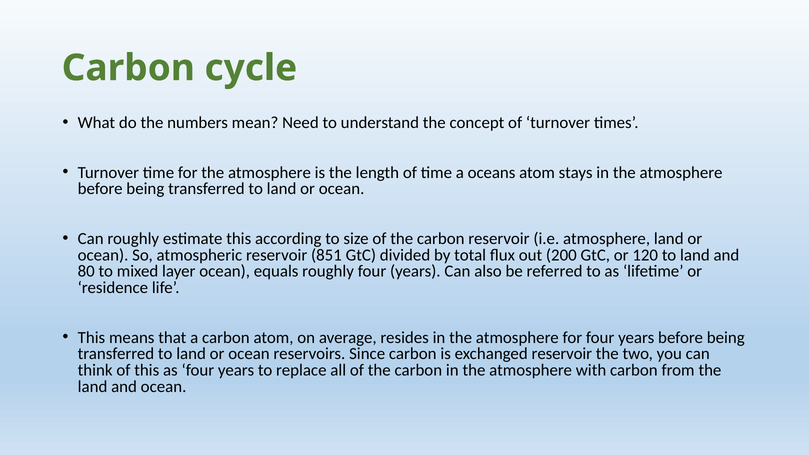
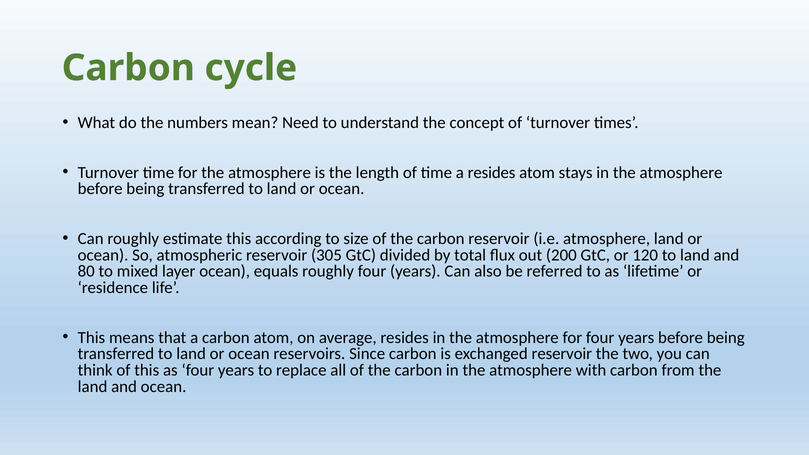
a oceans: oceans -> resides
851: 851 -> 305
